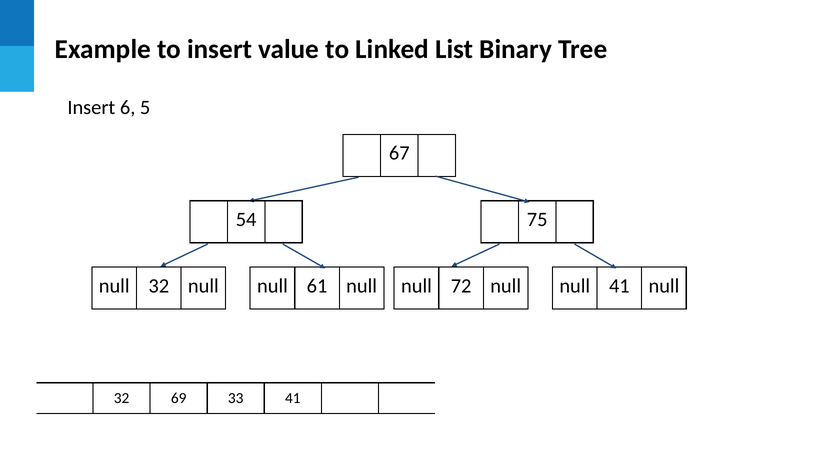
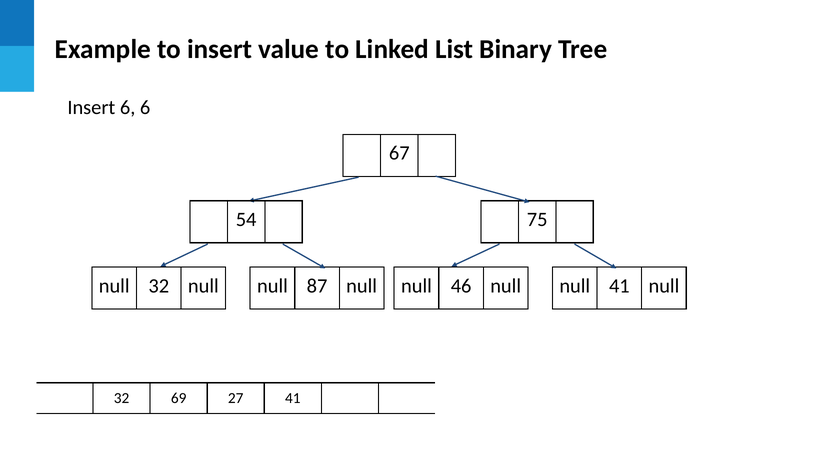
6 5: 5 -> 6
61: 61 -> 87
72: 72 -> 46
33: 33 -> 27
